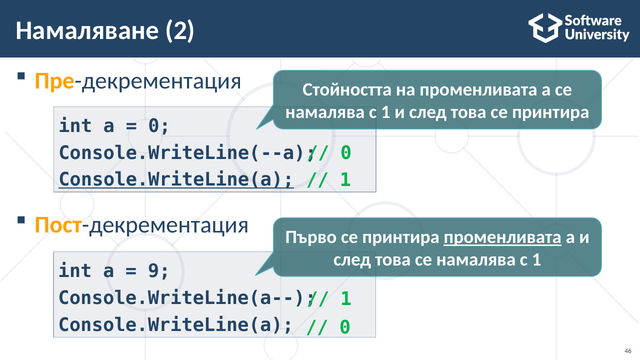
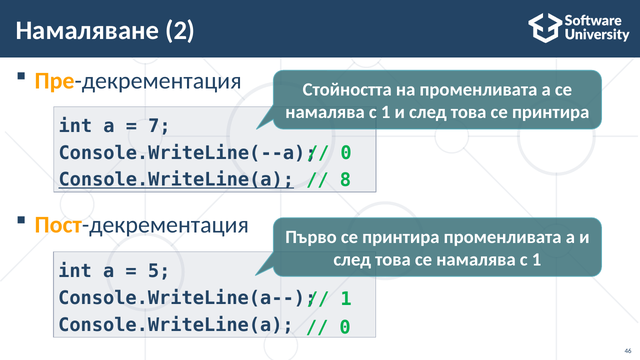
0 at (159, 126): 0 -> 7
1 at (345, 180): 1 -> 8
променливата at (503, 237) underline: present -> none
9: 9 -> 5
